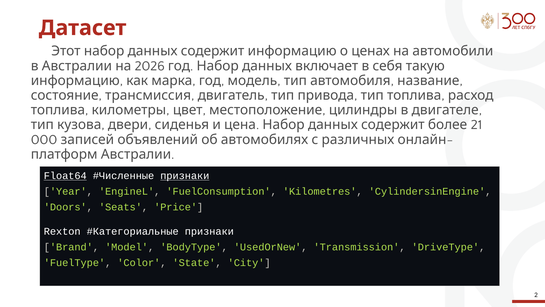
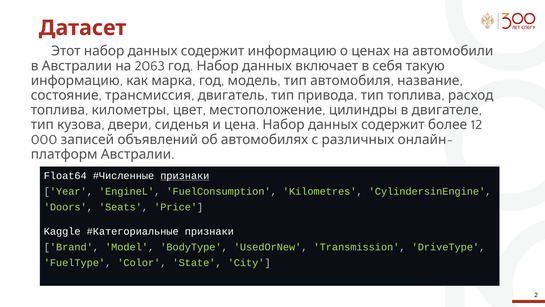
2026: 2026 -> 2063
21: 21 -> 12
Float64 underline: present -> none
Rexton: Rexton -> Kaggle
